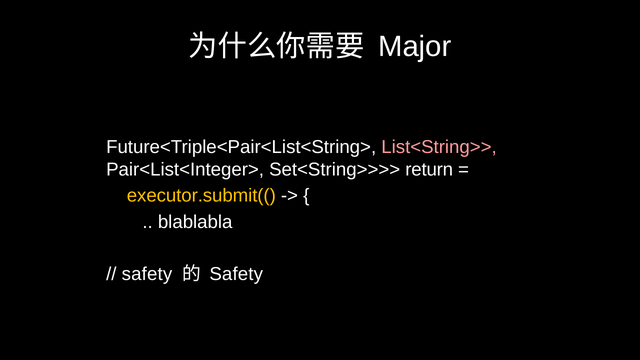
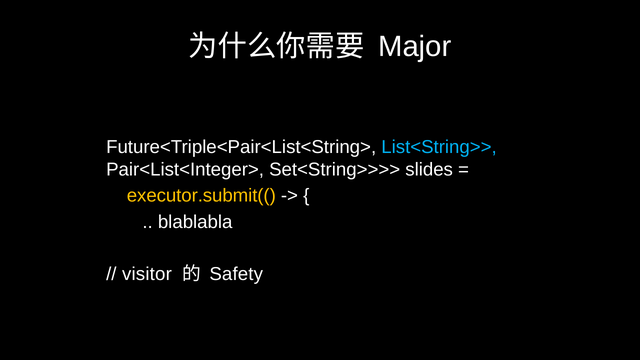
List<String>> colour: pink -> light blue
return: return -> slides
safety at (147, 274): safety -> visitor
